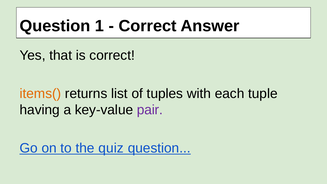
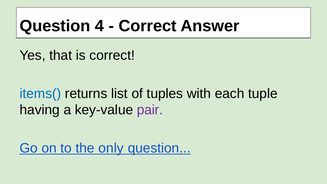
1: 1 -> 4
items( colour: orange -> blue
quiz: quiz -> only
